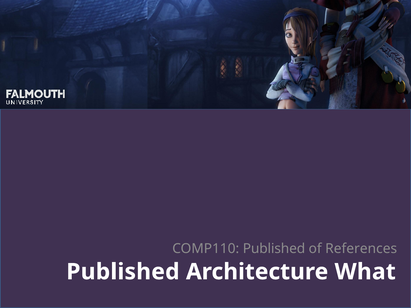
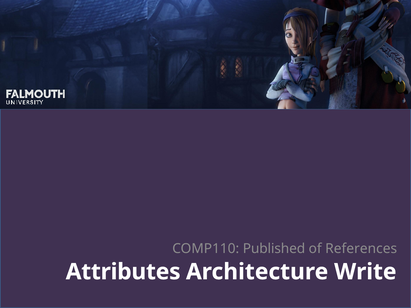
Published at (123, 272): Published -> Attributes
What: What -> Write
